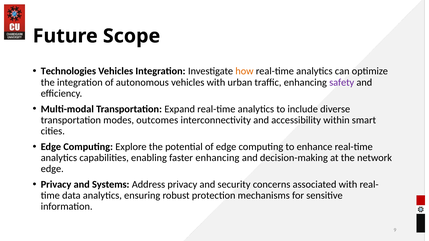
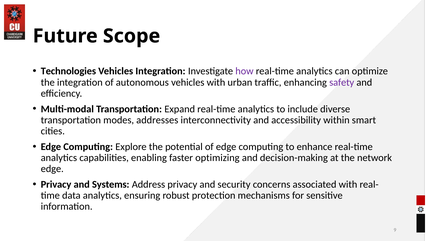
how colour: orange -> purple
outcomes: outcomes -> addresses
faster enhancing: enhancing -> optimizing
